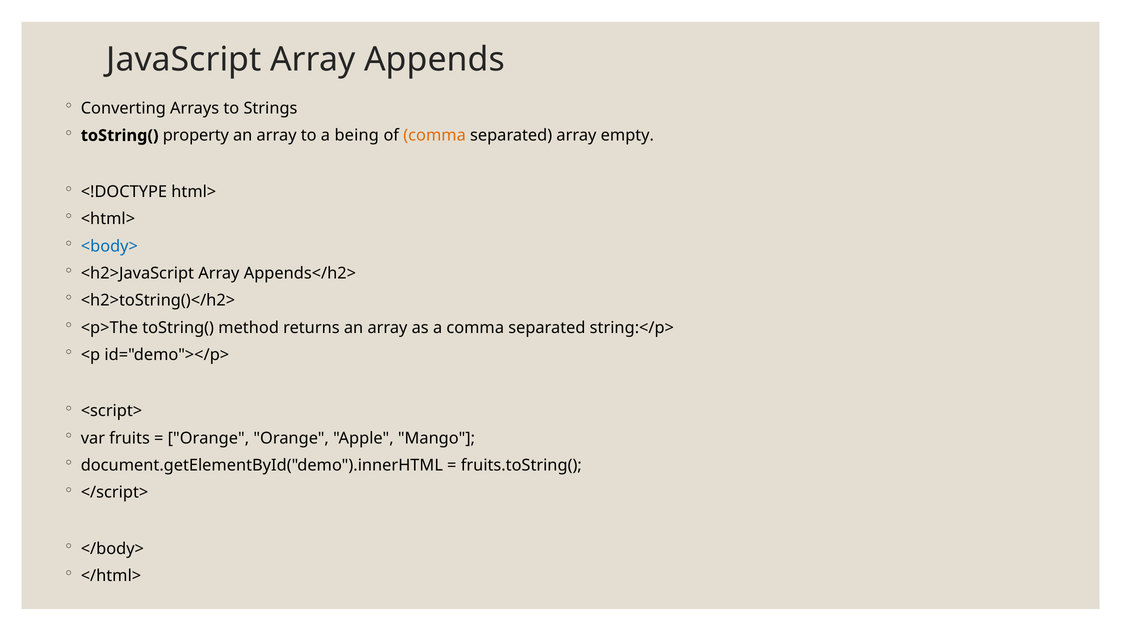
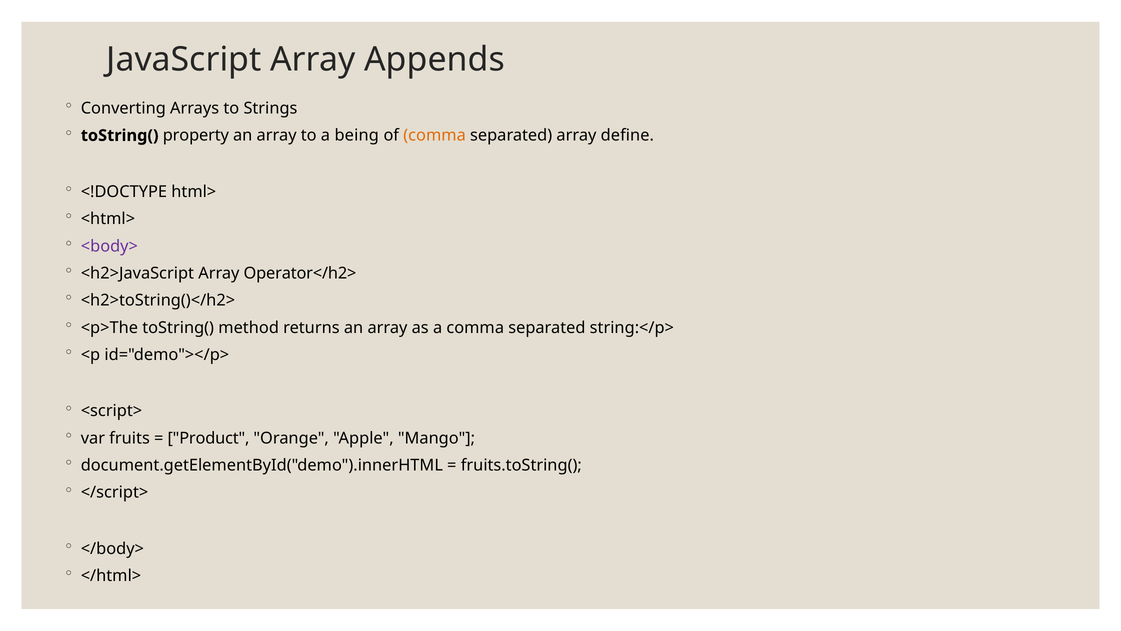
empty: empty -> define
<body> colour: blue -> purple
Appends</h2>: Appends</h2> -> Operator</h2>
Orange at (208, 438): Orange -> Product
